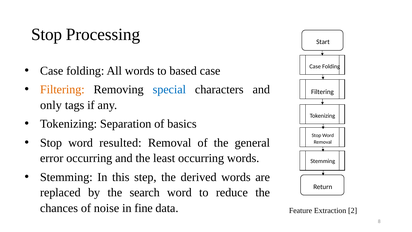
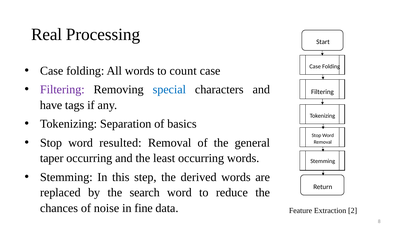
Stop at (47, 35): Stop -> Real
based: based -> count
Filtering at (62, 89) colour: orange -> purple
only: only -> have
error: error -> taper
